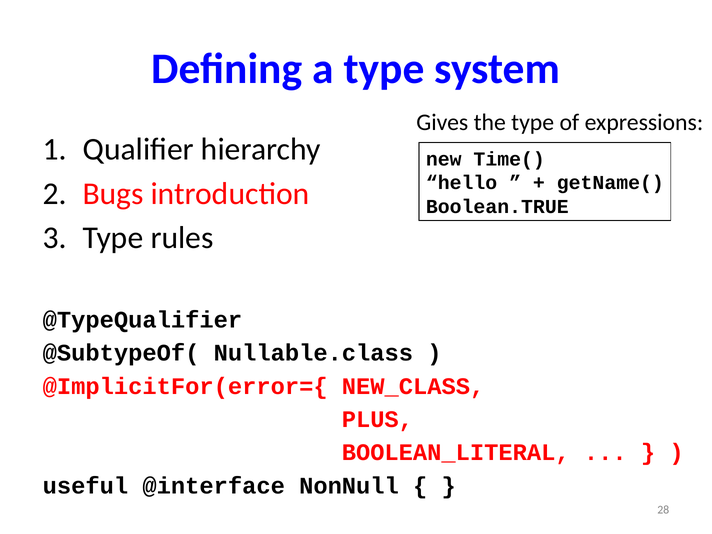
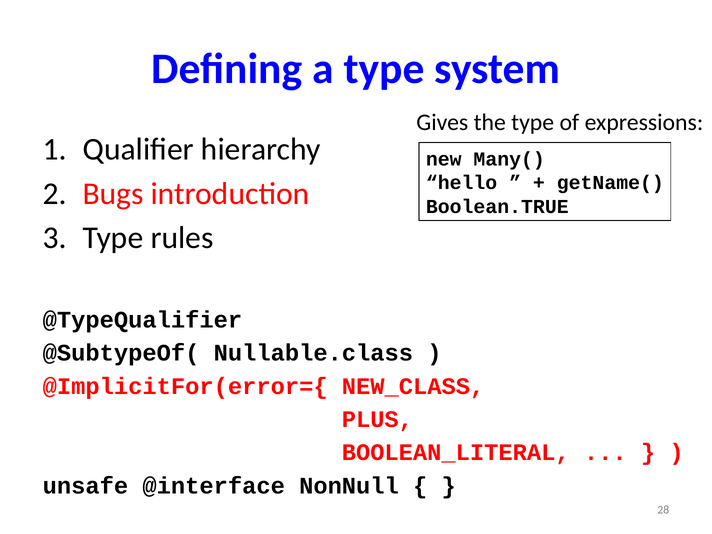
Time(: Time( -> Many(
useful: useful -> unsafe
